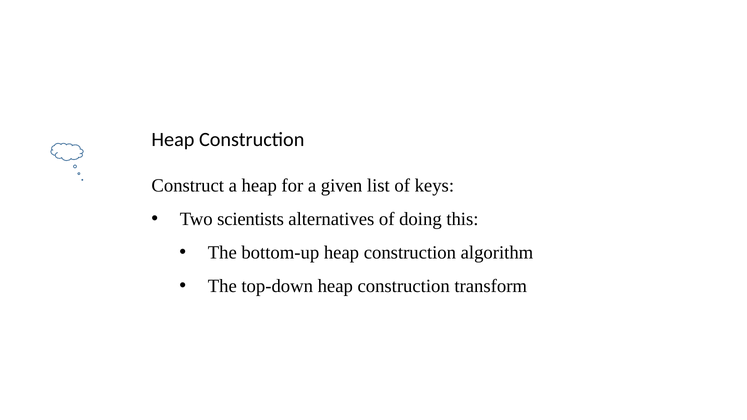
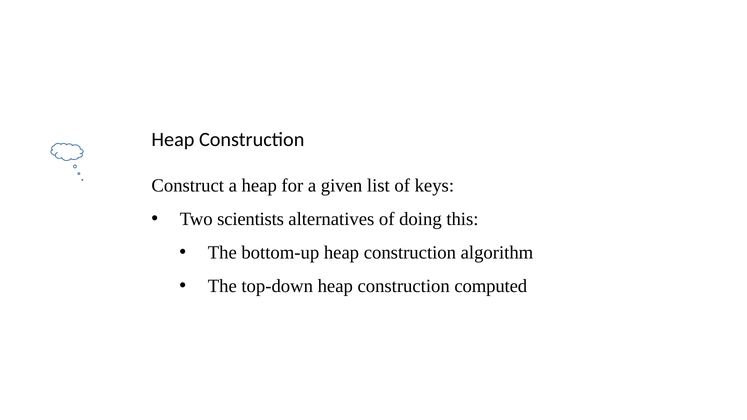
transform: transform -> computed
